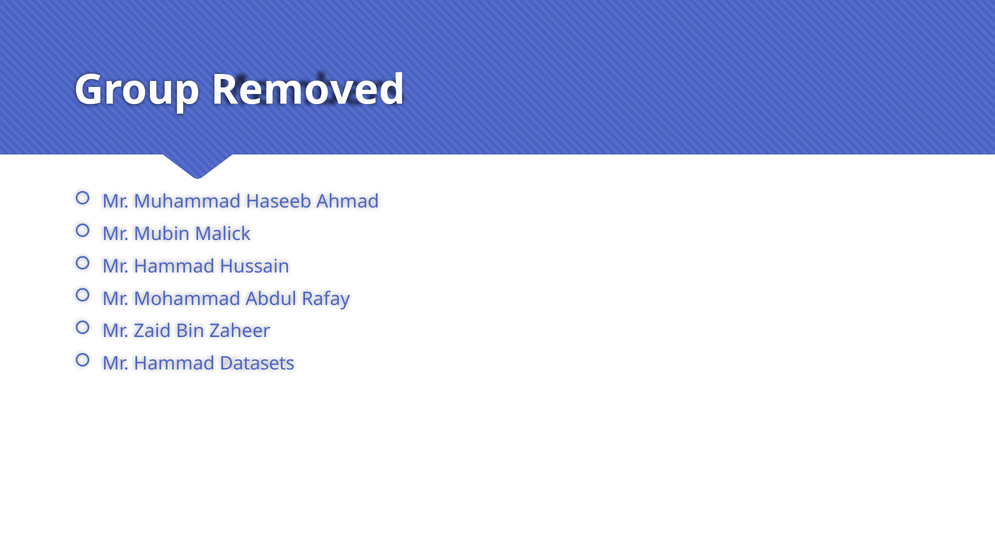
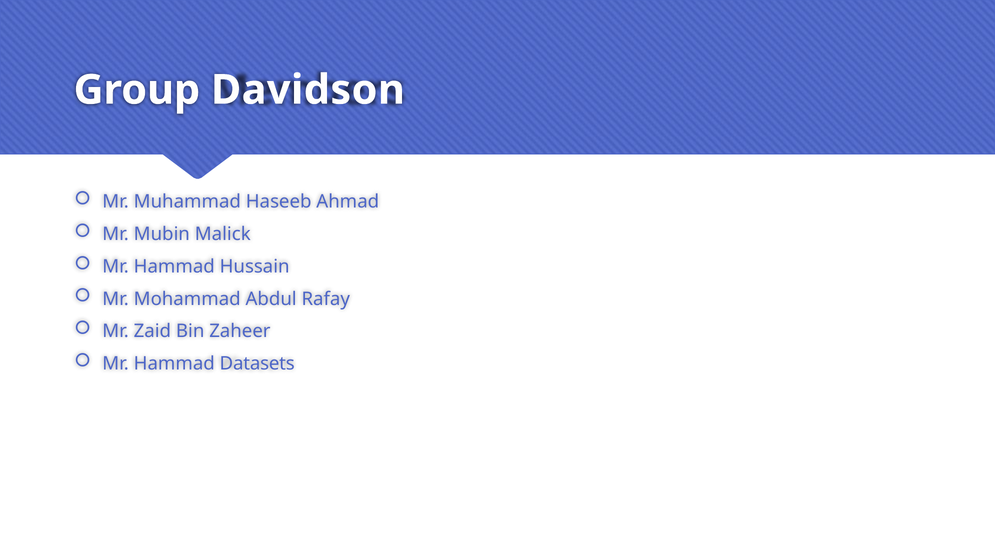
Removed: Removed -> Davidson
